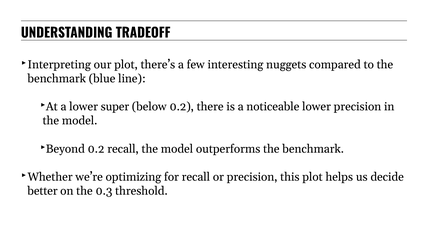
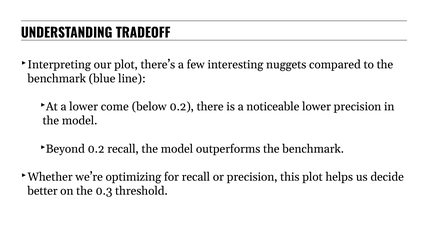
super: super -> come
